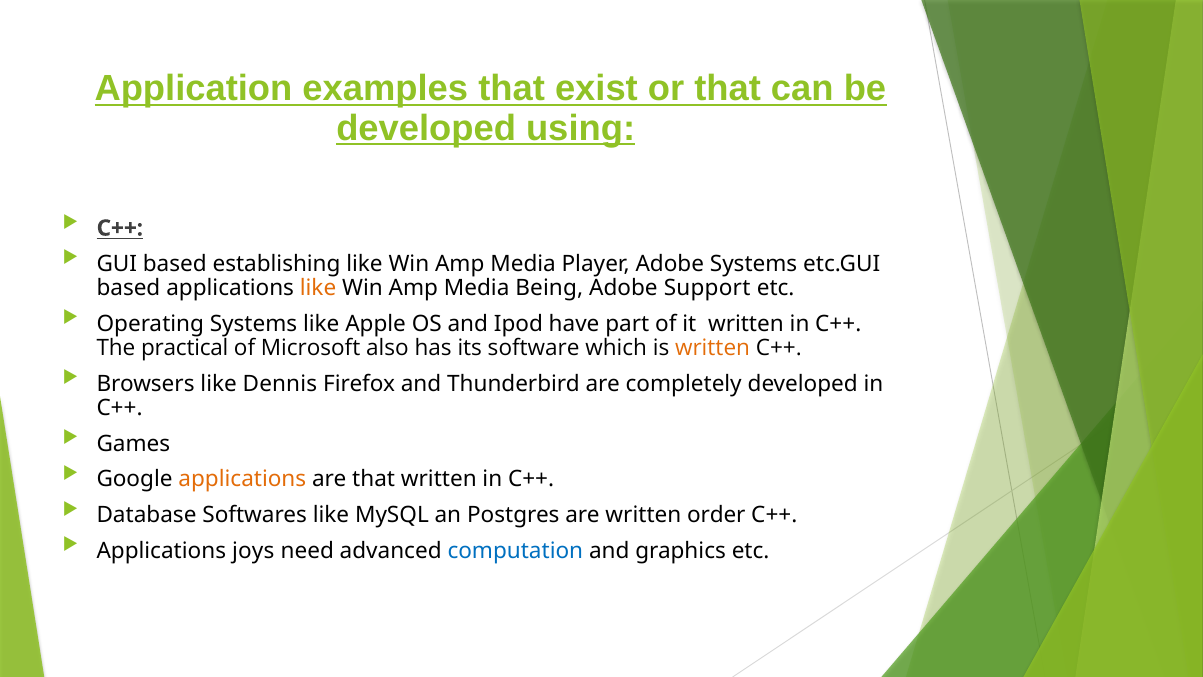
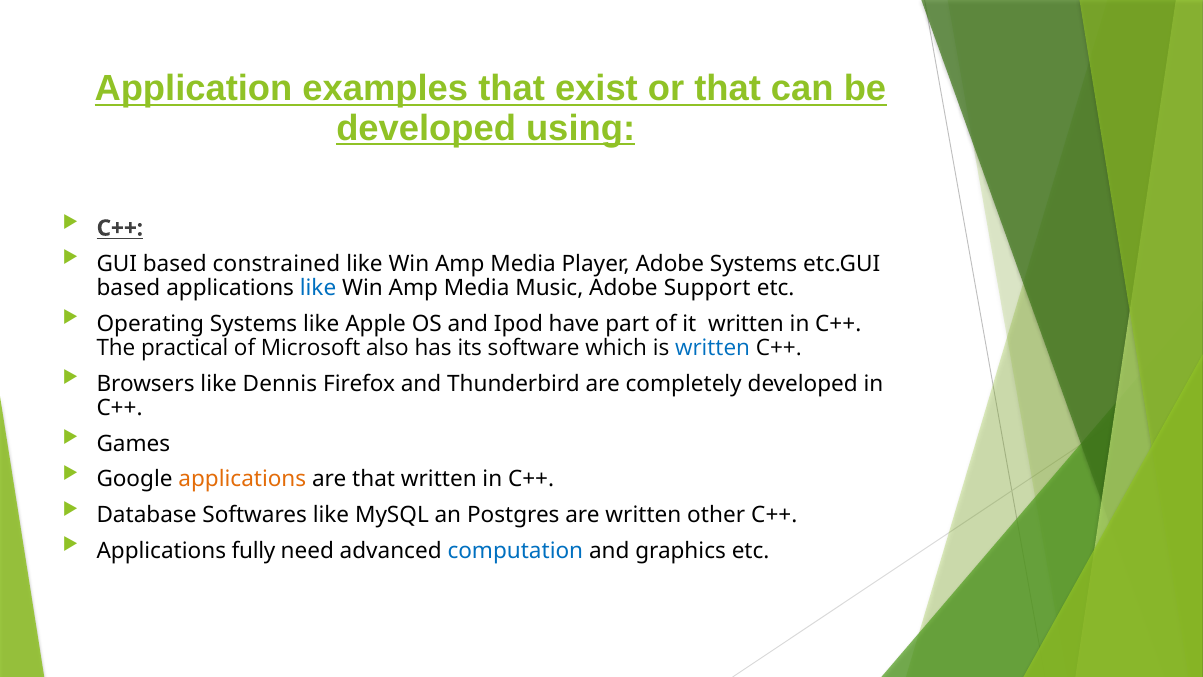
establishing: establishing -> constrained
like at (318, 288) colour: orange -> blue
Being: Being -> Music
written at (713, 348) colour: orange -> blue
order: order -> other
joys: joys -> fully
